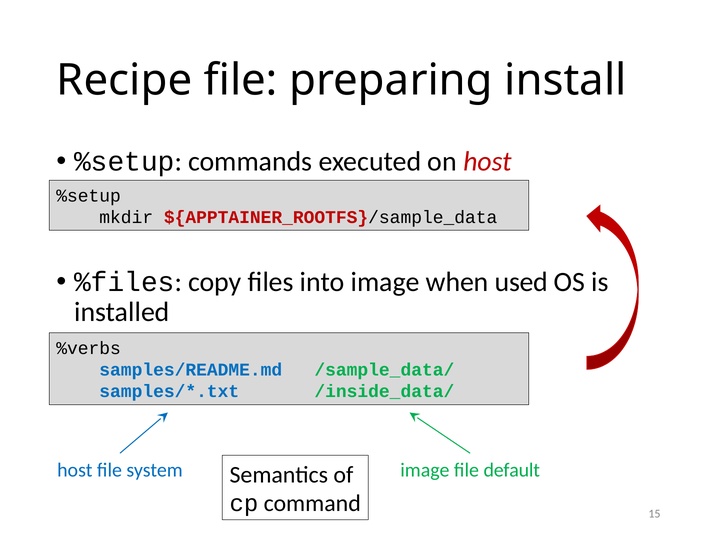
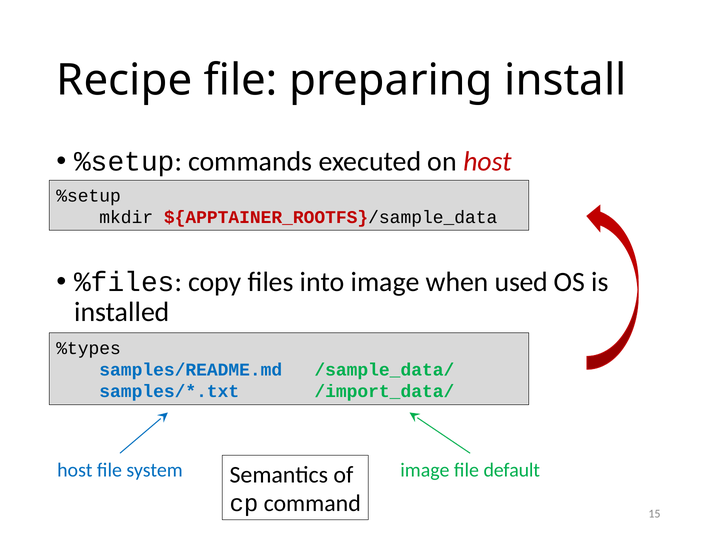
%verbs: %verbs -> %types
/inside_data/: /inside_data/ -> /import_data/
